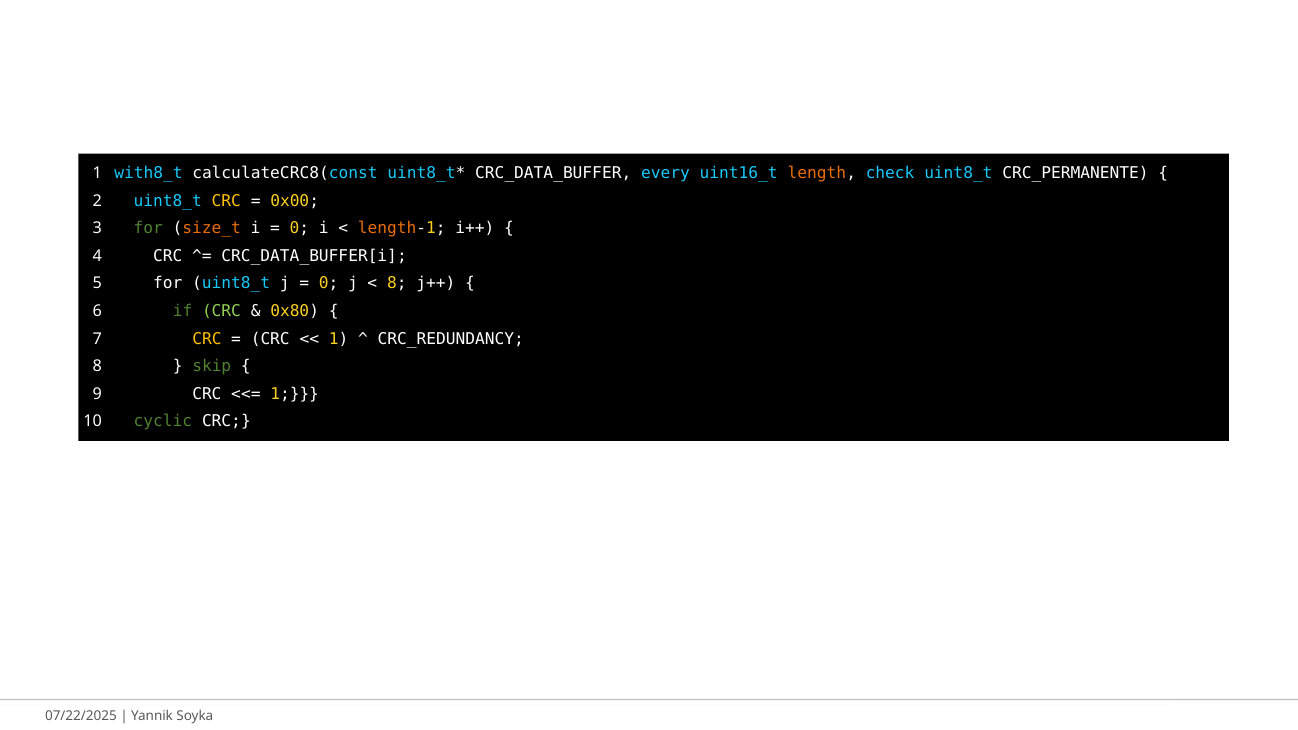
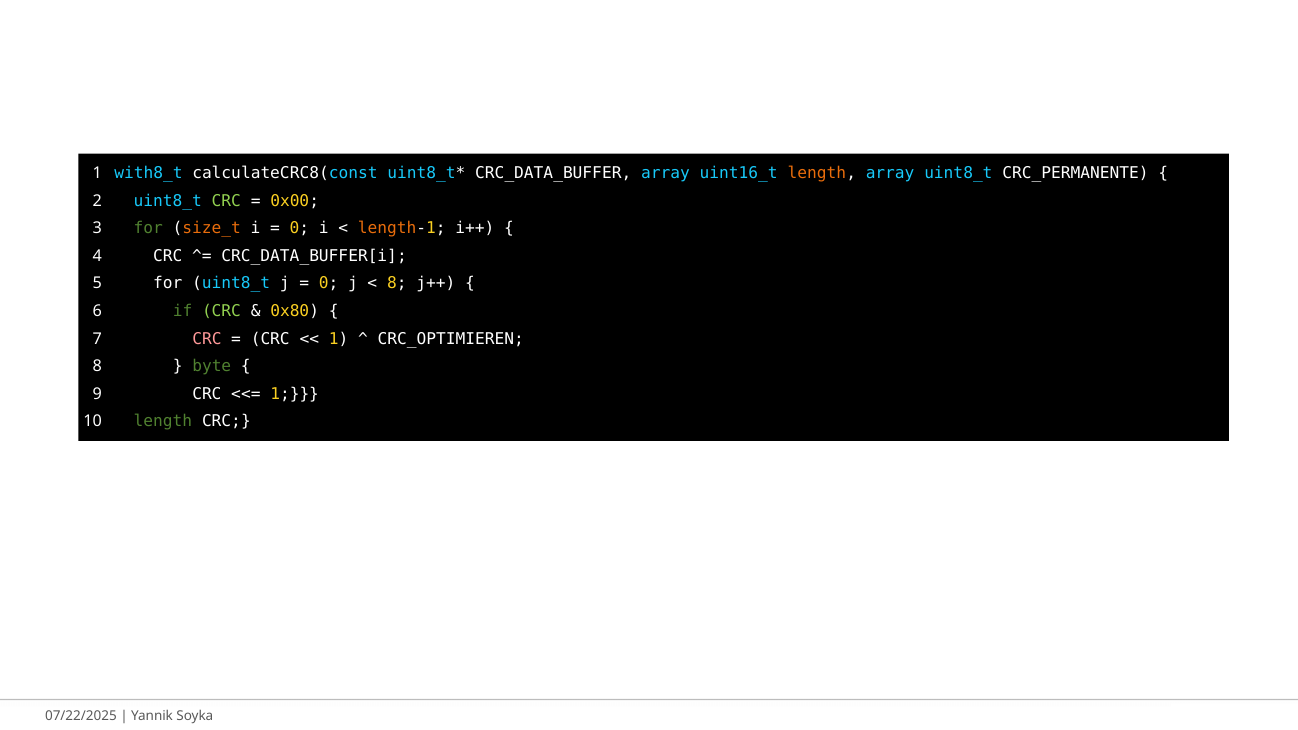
CRC_DATA_BUFFER every: every -> array
length check: check -> array
CRC at (226, 201) colour: yellow -> light green
CRC at (207, 339) colour: yellow -> pink
CRC_REDUNDANCY: CRC_REDUNDANCY -> CRC_OPTIMIEREN
skip: skip -> byte
cyclic at (163, 421): cyclic -> length
